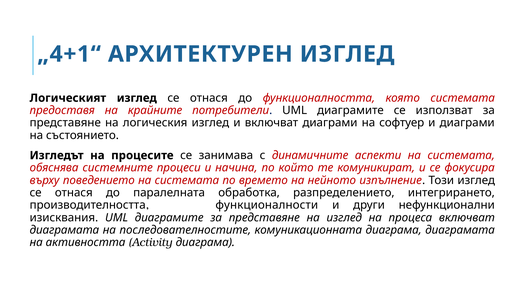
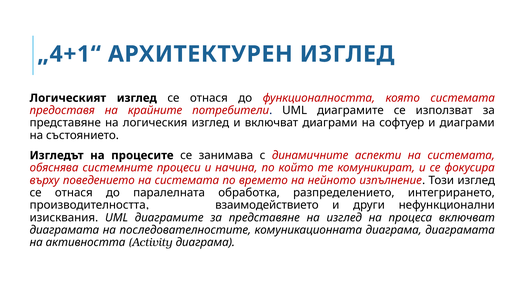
функционалности: функционалности -> взаимодействието
